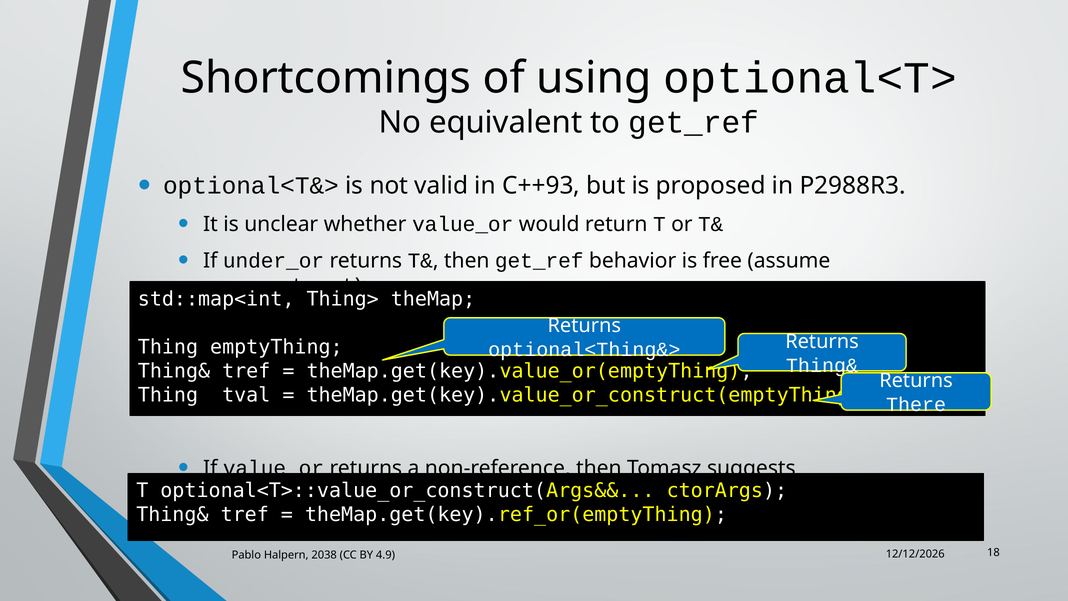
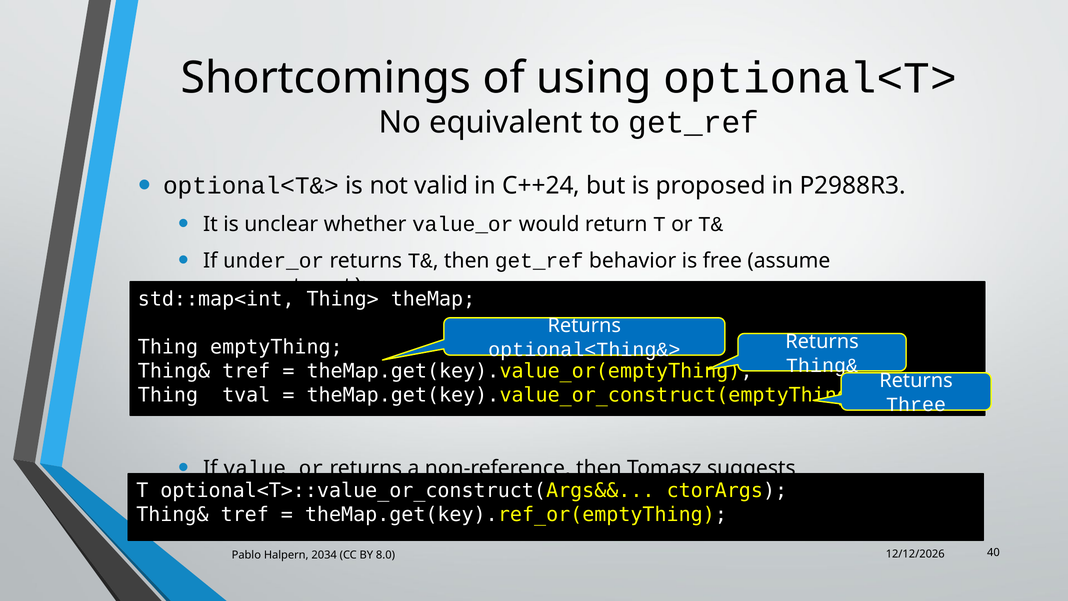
C++93: C++93 -> C++24
There: There -> Three
18: 18 -> 40
2038: 2038 -> 2034
4.9: 4.9 -> 8.0
